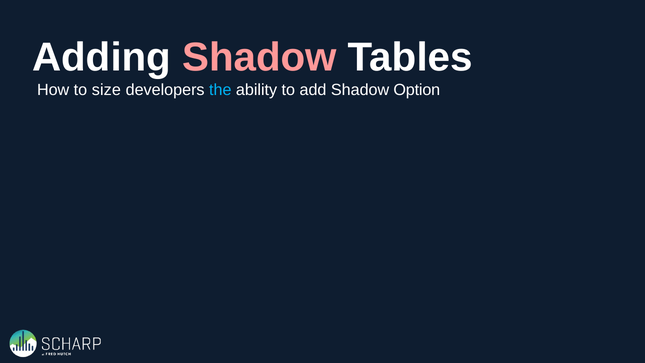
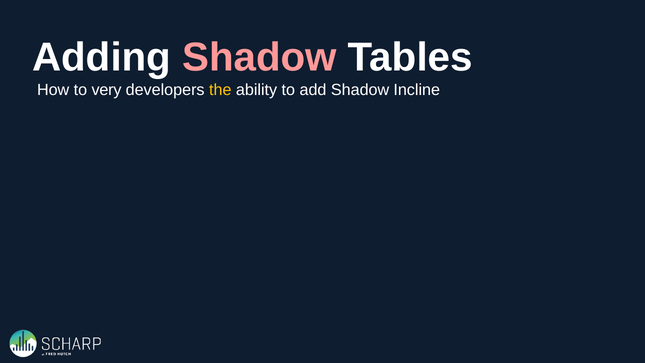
size: size -> very
the colour: light blue -> yellow
Option: Option -> Incline
